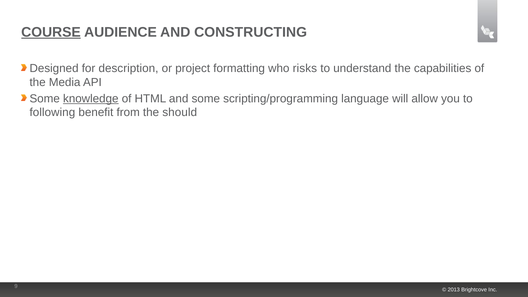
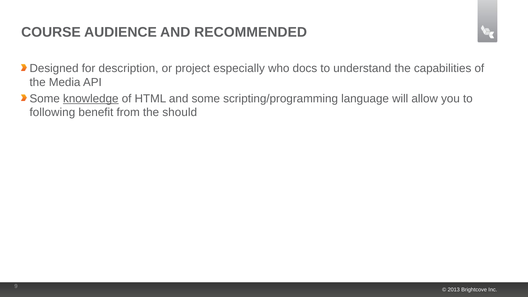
COURSE underline: present -> none
CONSTRUCTING: CONSTRUCTING -> RECOMMENDED
formatting: formatting -> especially
risks: risks -> docs
